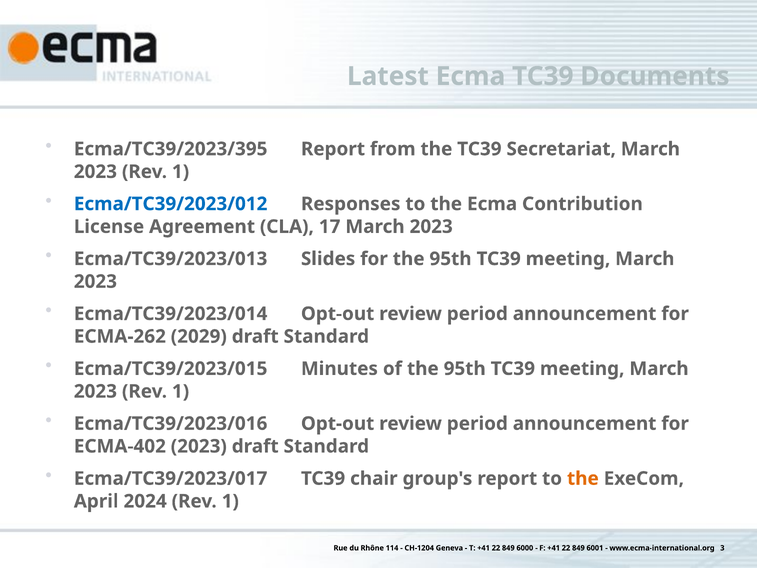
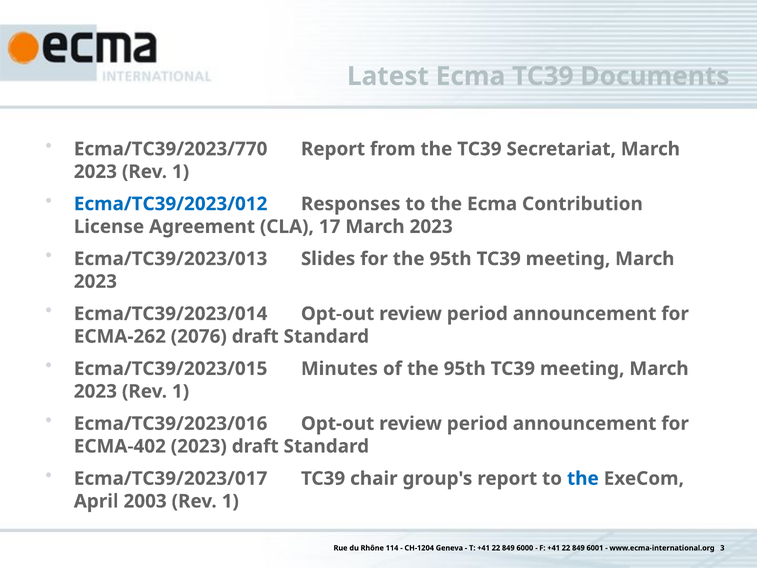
Ecma/TC39/2023/395: Ecma/TC39/2023/395 -> Ecma/TC39/2023/770
2029: 2029 -> 2076
the at (583, 478) colour: orange -> blue
2024: 2024 -> 2003
